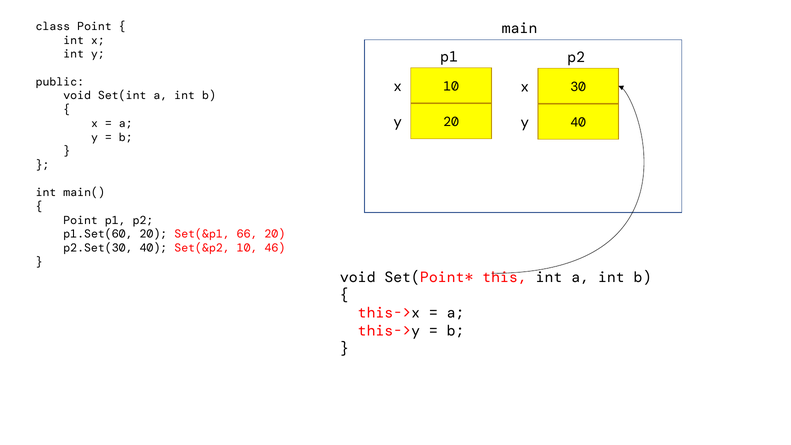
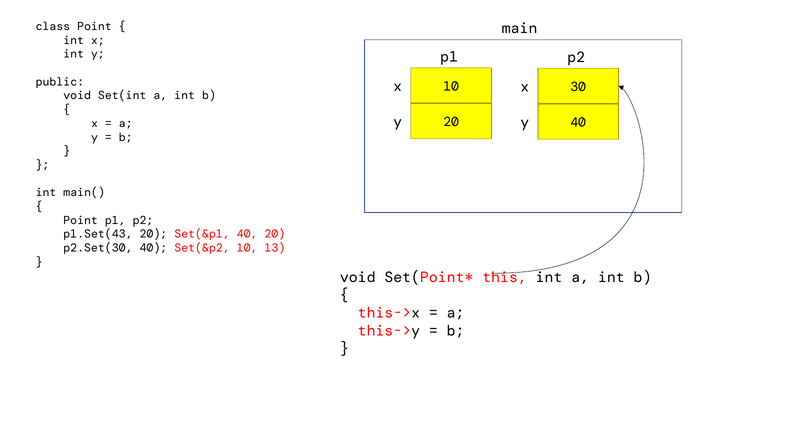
p1.Set(60: p1.Set(60 -> p1.Set(43
Set(&p1 66: 66 -> 40
46: 46 -> 13
